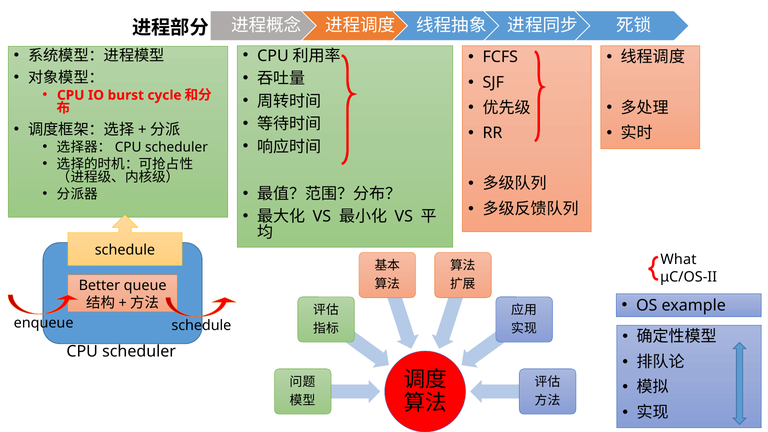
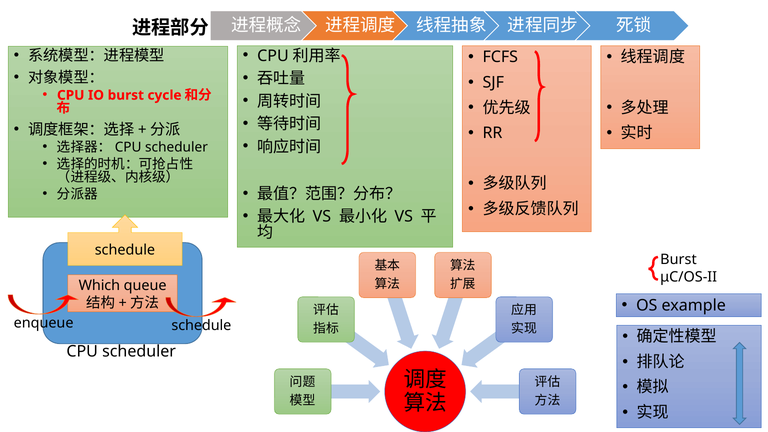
What at (678, 260): What -> Burst
Better: Better -> Which
